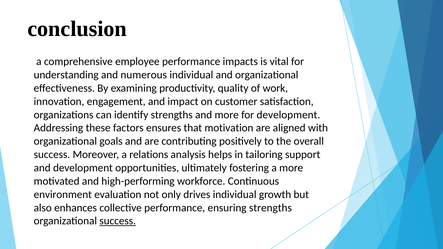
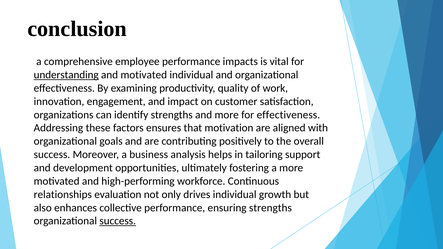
understanding underline: none -> present
and numerous: numerous -> motivated
for development: development -> effectiveness
relations: relations -> business
environment: environment -> relationships
